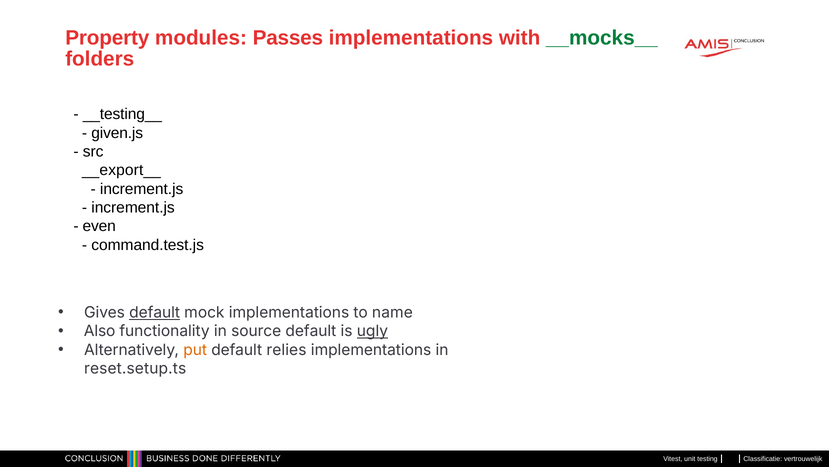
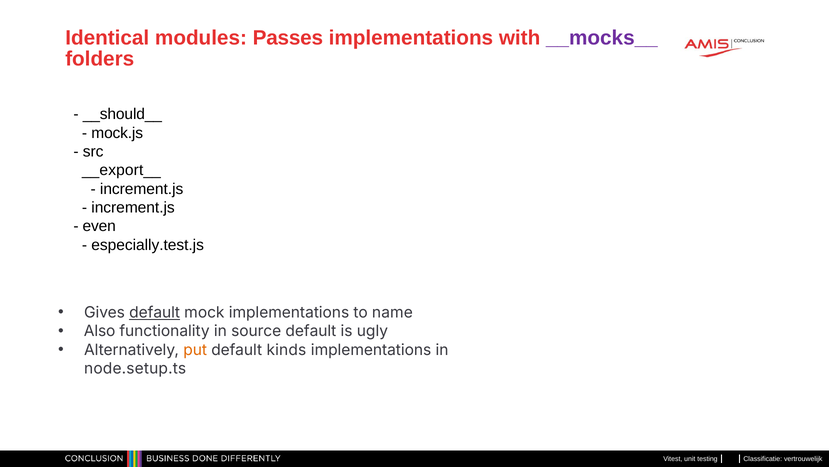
Property: Property -> Identical
__mocks__ colour: green -> purple
__testing__: __testing__ -> __should__
given.js: given.js -> mock.js
command.test.js: command.test.js -> especially.test.js
ugly underline: present -> none
relies: relies -> kinds
reset.setup.ts: reset.setup.ts -> node.setup.ts
